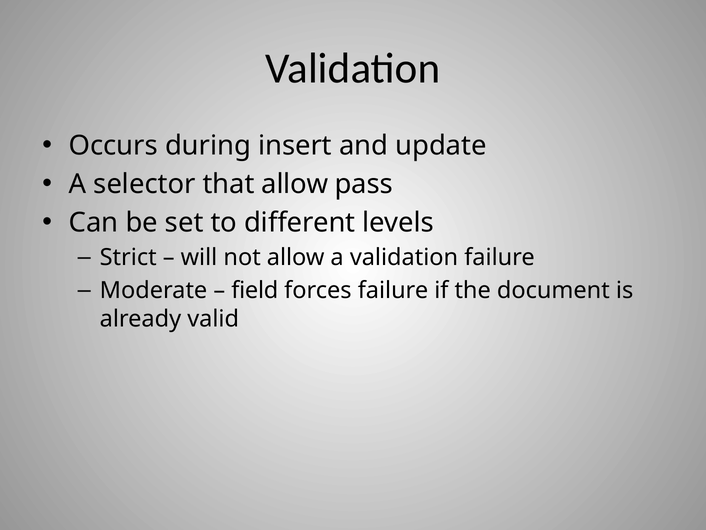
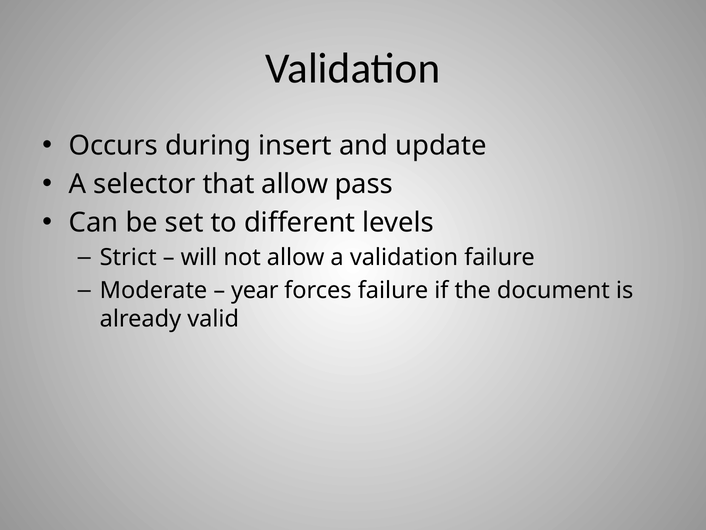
field: field -> year
